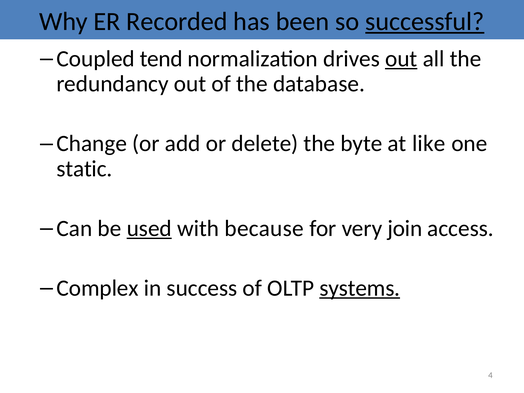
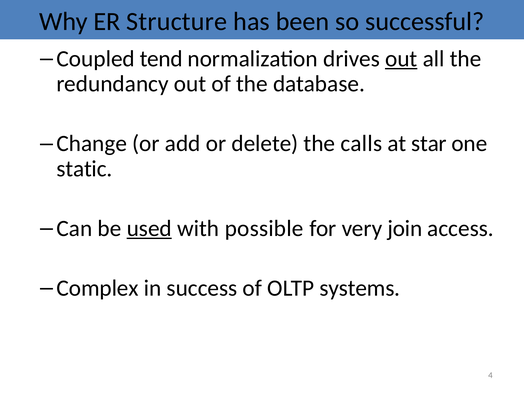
Recorded: Recorded -> Structure
successful underline: present -> none
byte: byte -> calls
like: like -> star
because: because -> possible
systems underline: present -> none
